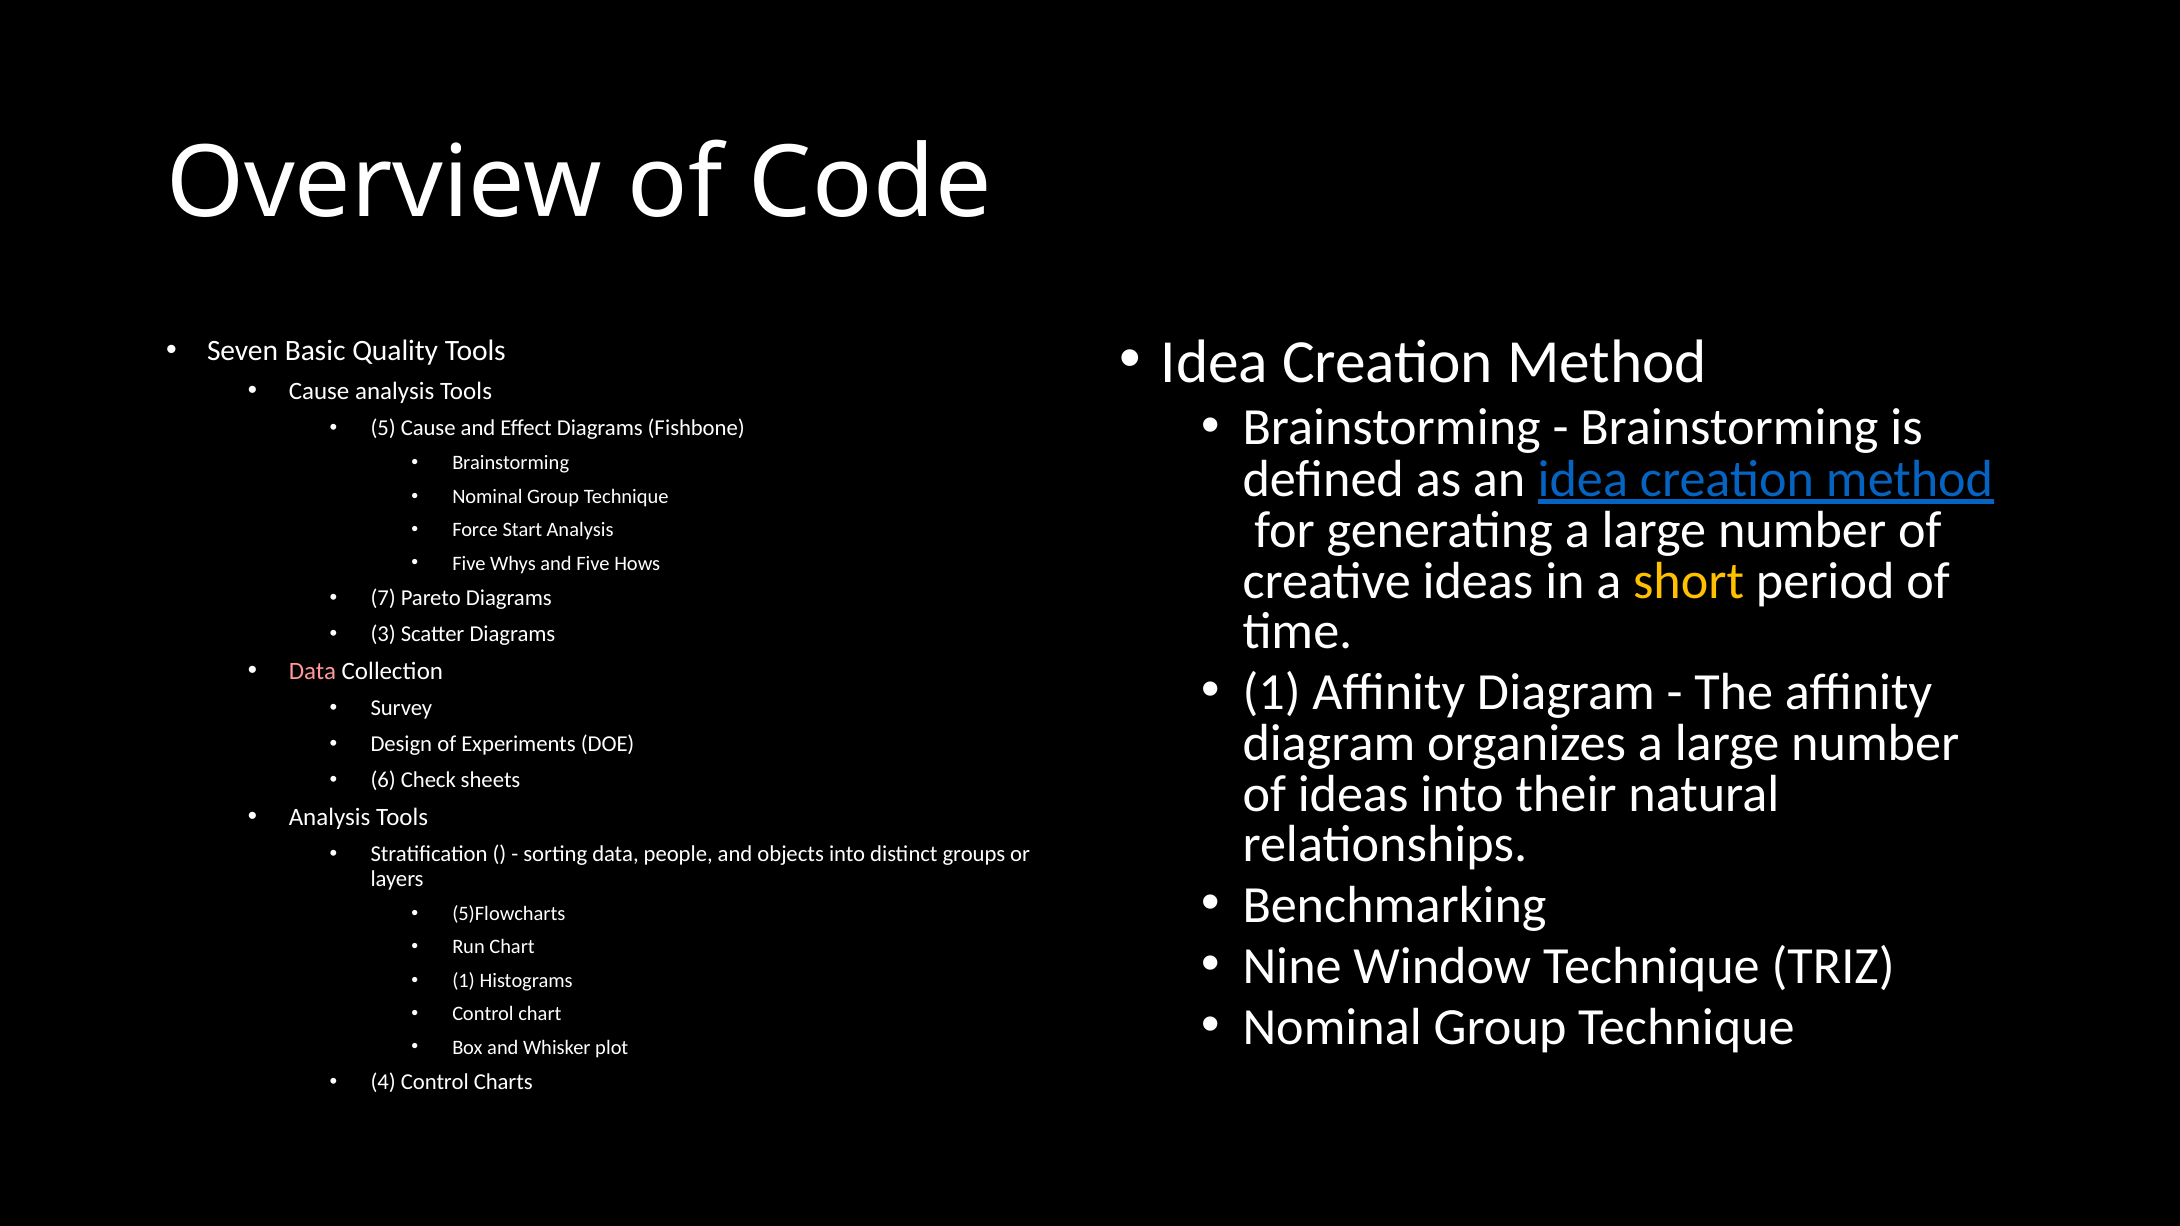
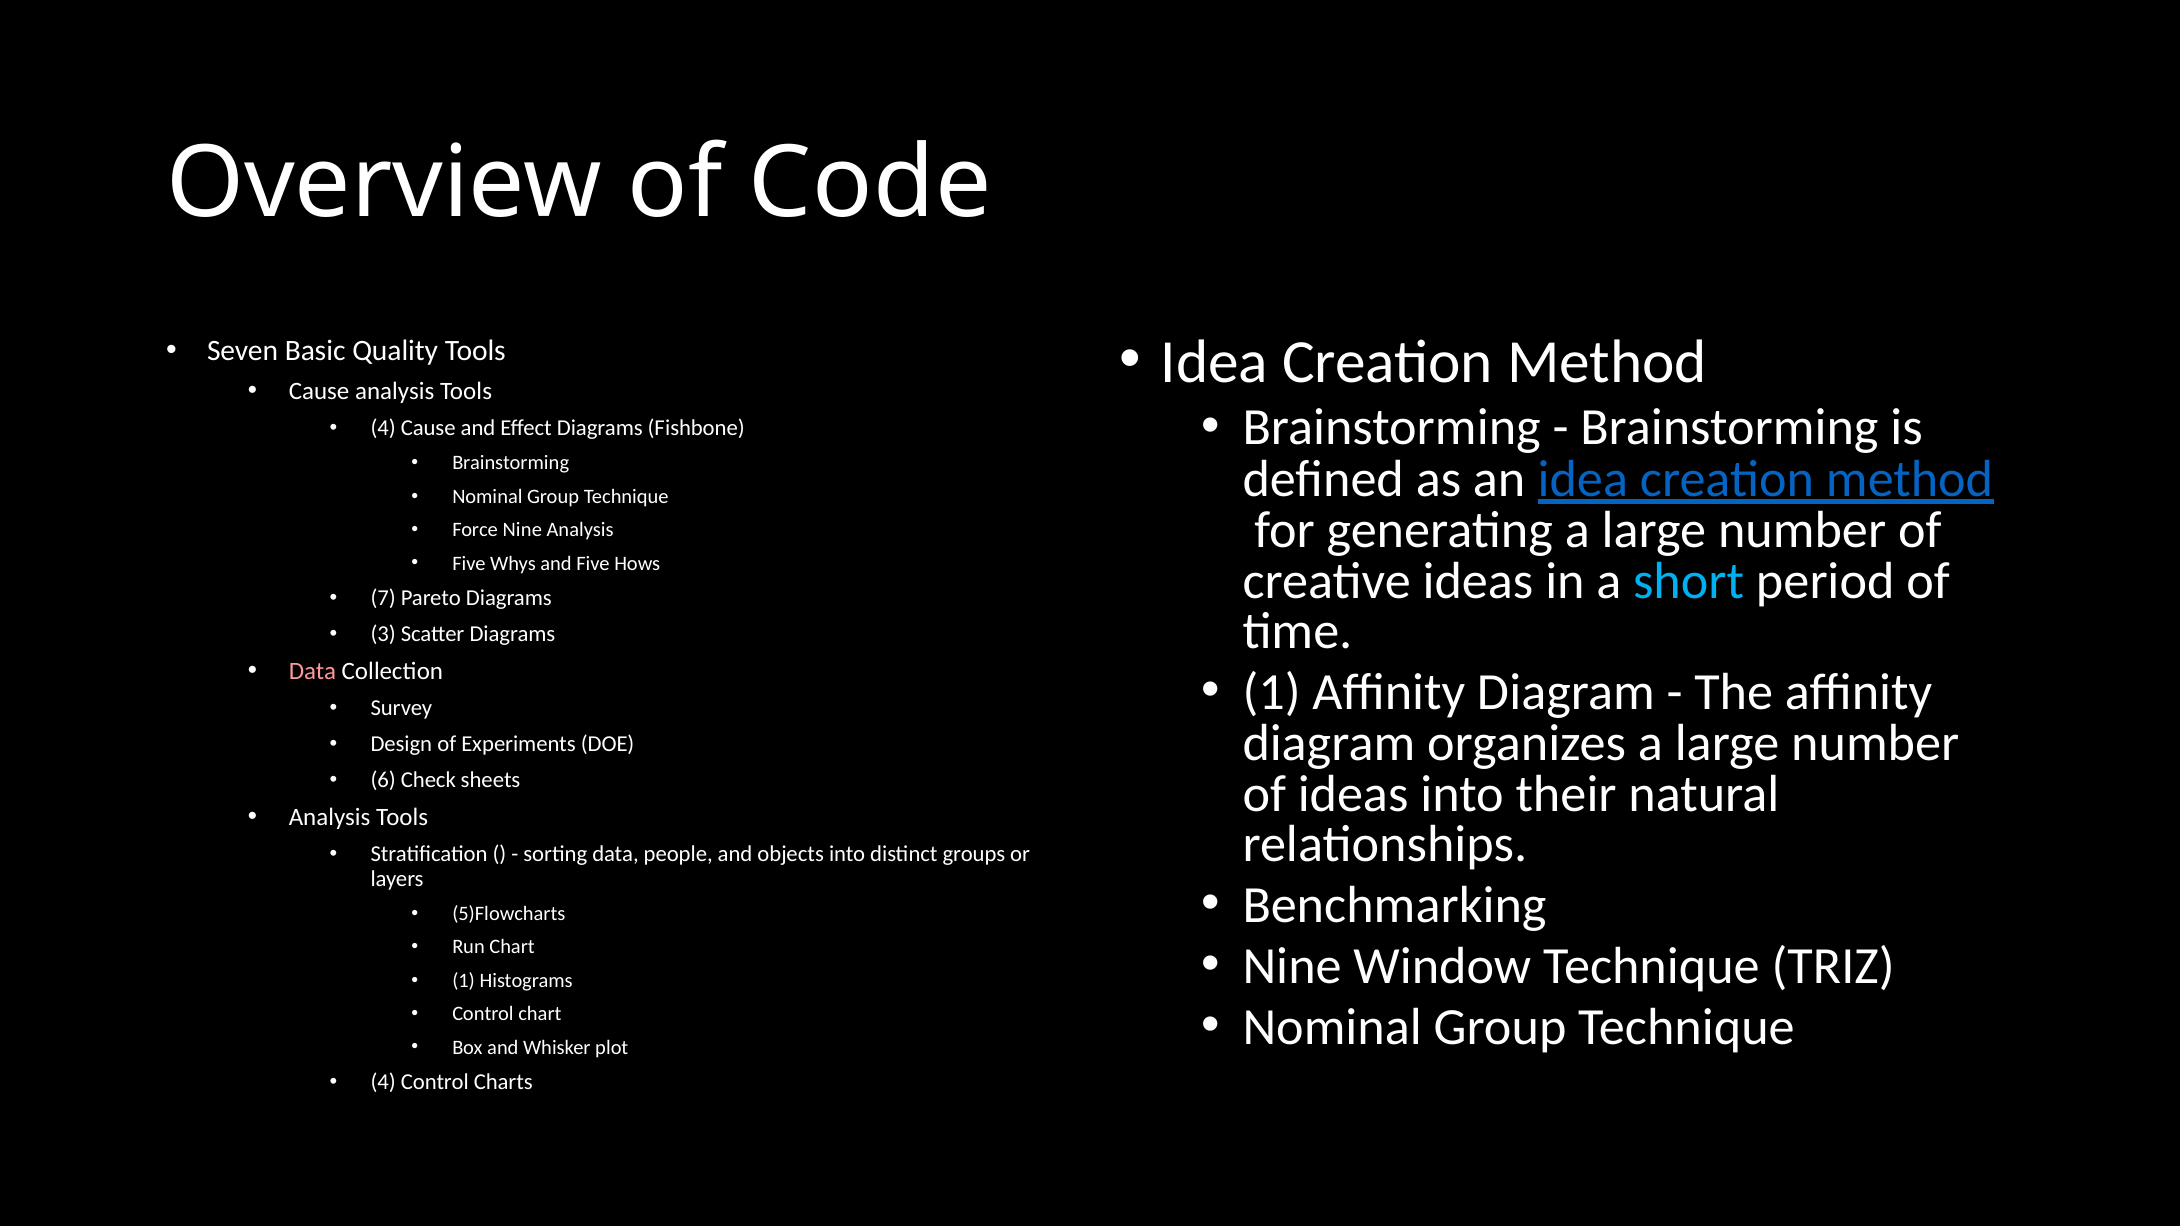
5 at (383, 428): 5 -> 4
Force Start: Start -> Nine
short colour: yellow -> light blue
